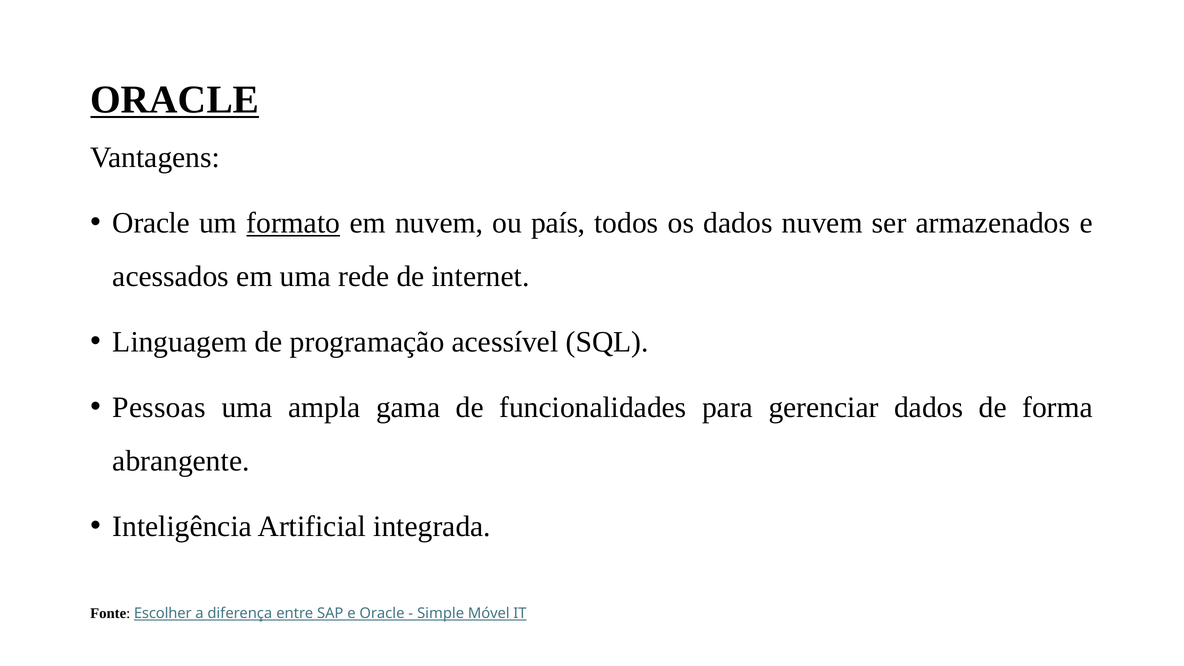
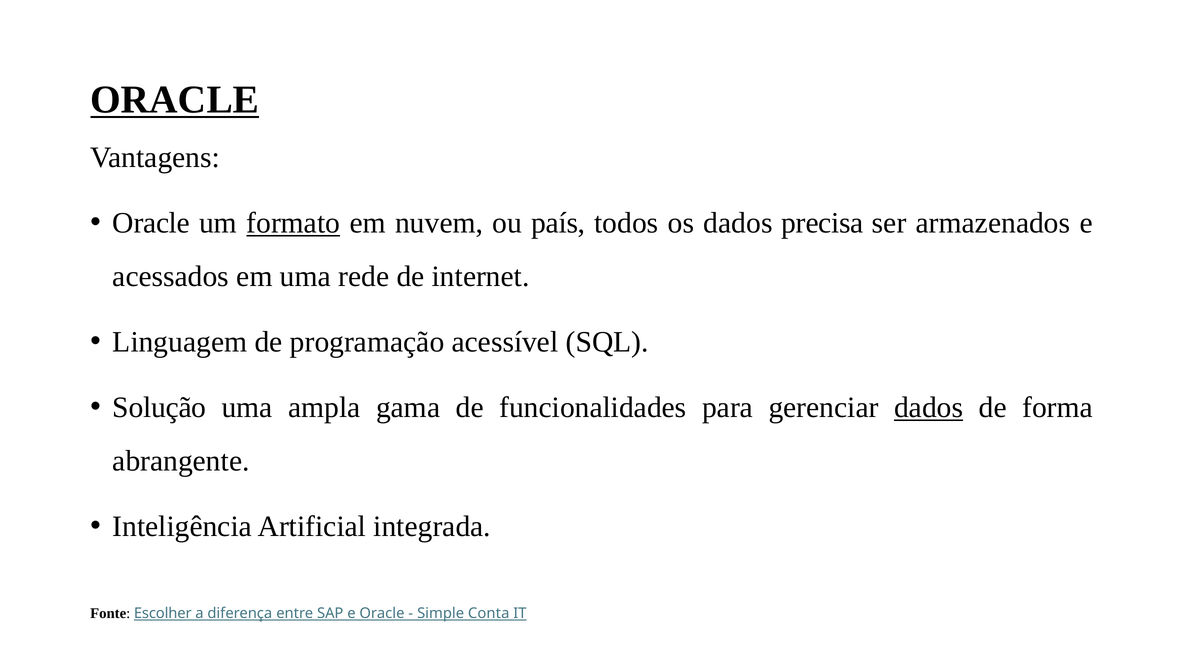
dados nuvem: nuvem -> precisa
Pessoas: Pessoas -> Solução
dados at (929, 408) underline: none -> present
Móvel: Móvel -> Conta
